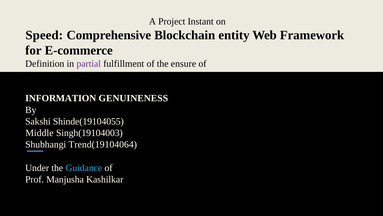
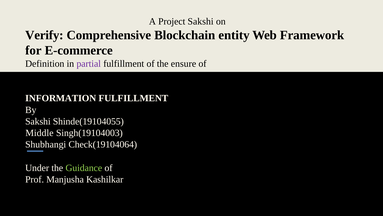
Project Instant: Instant -> Sakshi
Speed: Speed -> Verify
INFORMATION GENUINENESS: GENUINENESS -> FULFILLMENT
Trend(19104064: Trend(19104064 -> Check(19104064
Guidance colour: light blue -> light green
